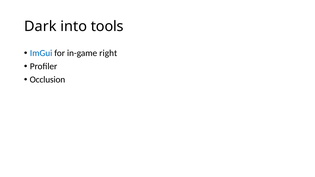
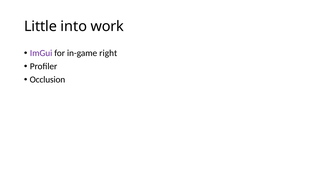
Dark: Dark -> Little
tools: tools -> work
ImGui colour: blue -> purple
